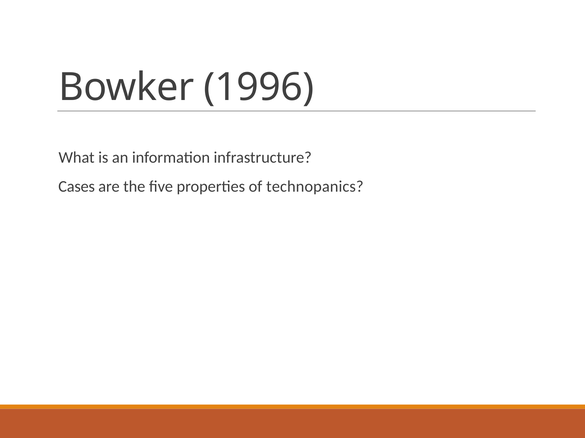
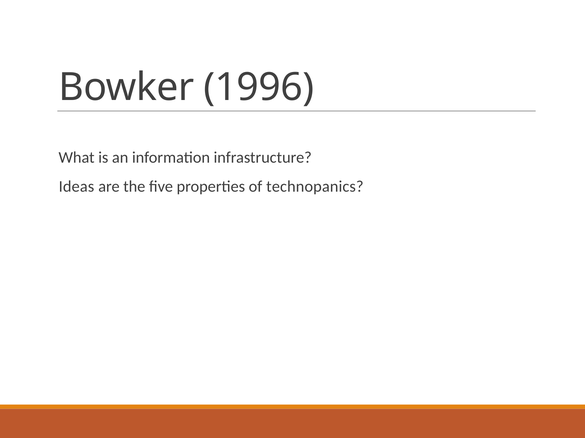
Cases: Cases -> Ideas
